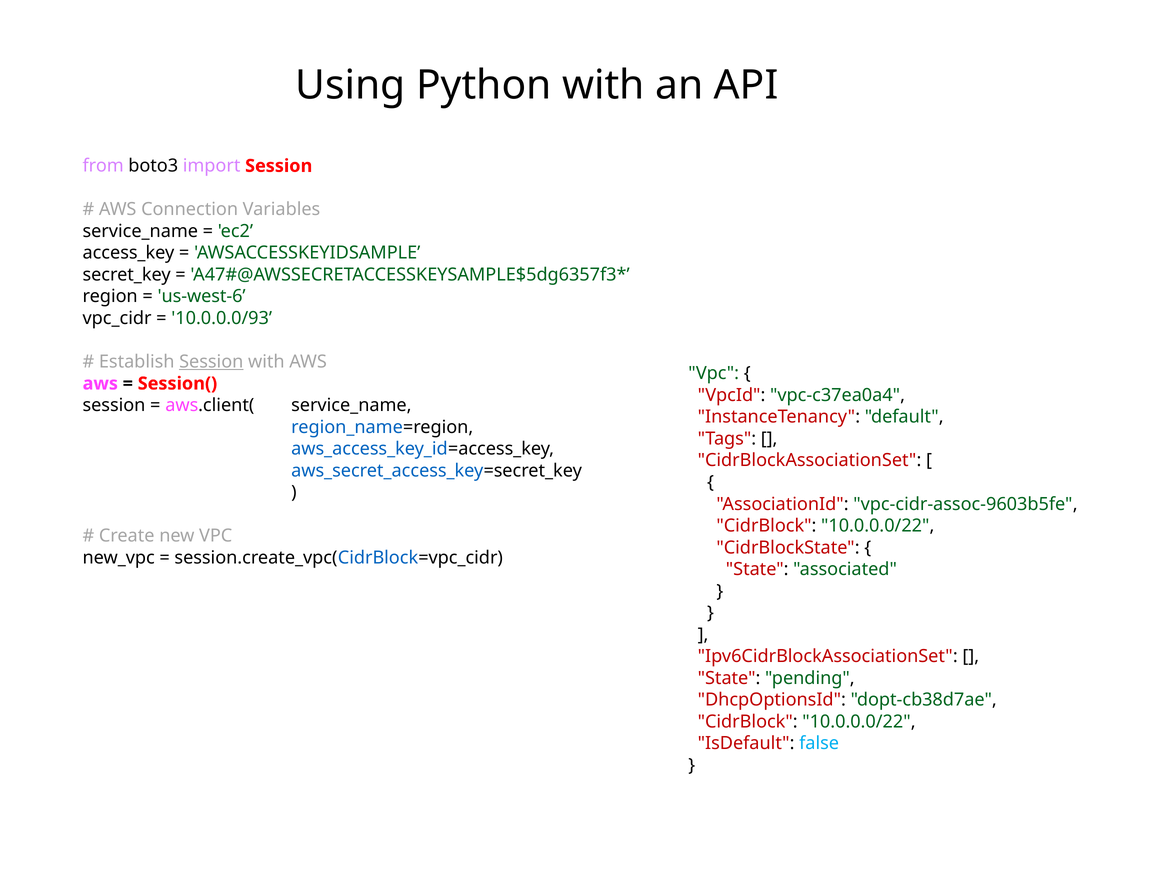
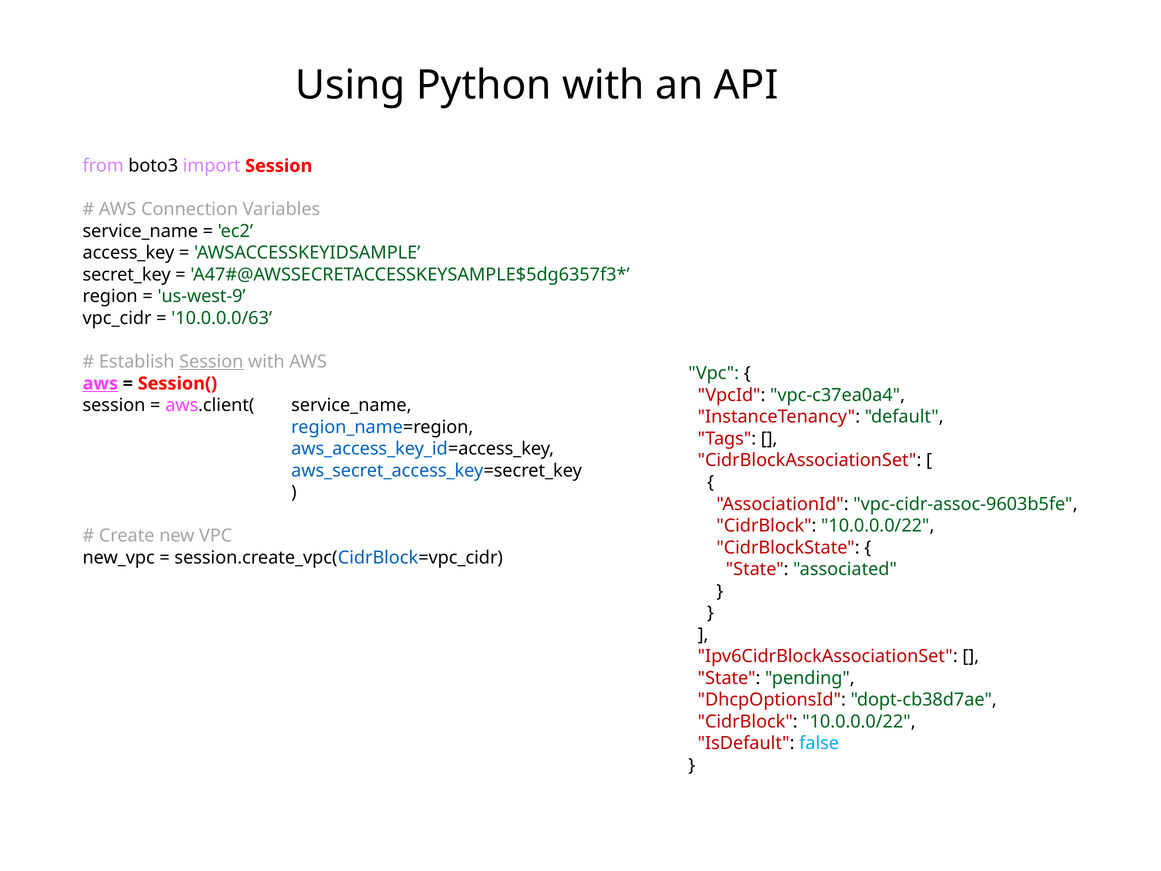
us-west-6: us-west-6 -> us-west-9
10.0.0.0/93: 10.0.0.0/93 -> 10.0.0.0/63
aws at (100, 383) underline: none -> present
